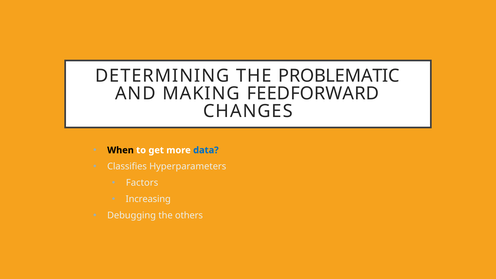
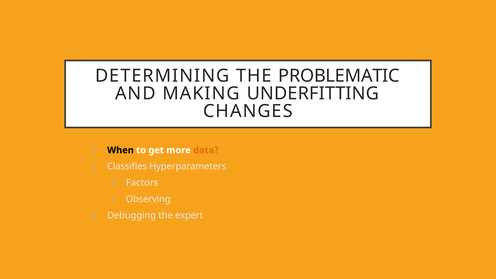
FEEDFORWARD: FEEDFORWARD -> UNDERFITTING
data colour: blue -> orange
Increasing: Increasing -> Observing
others: others -> expert
